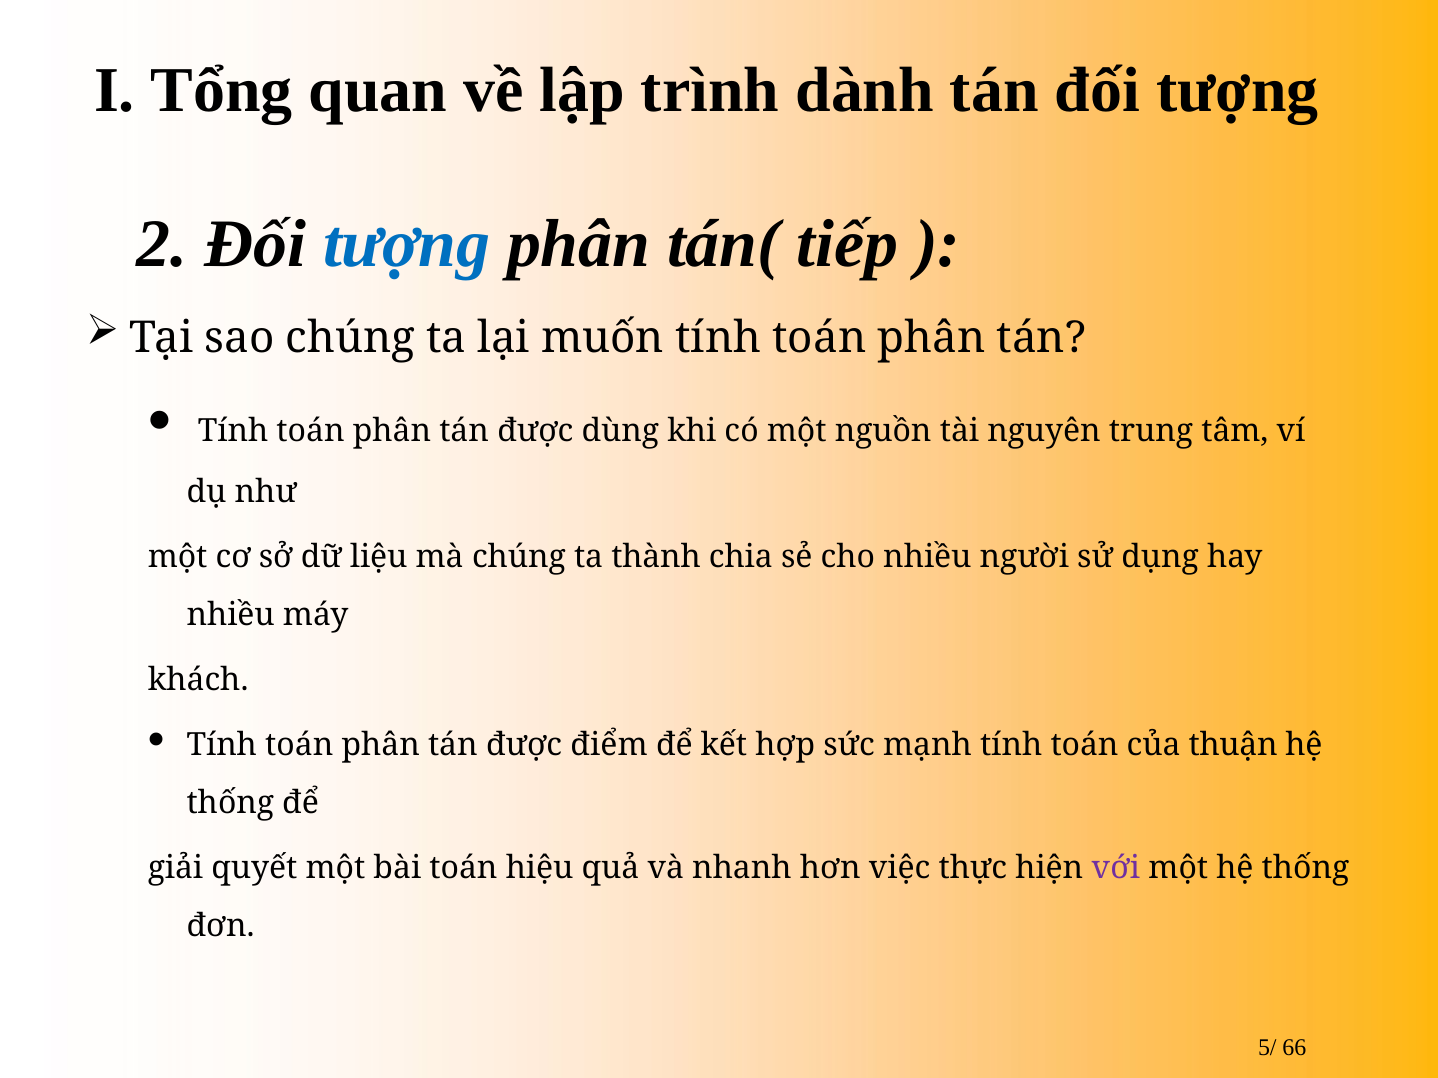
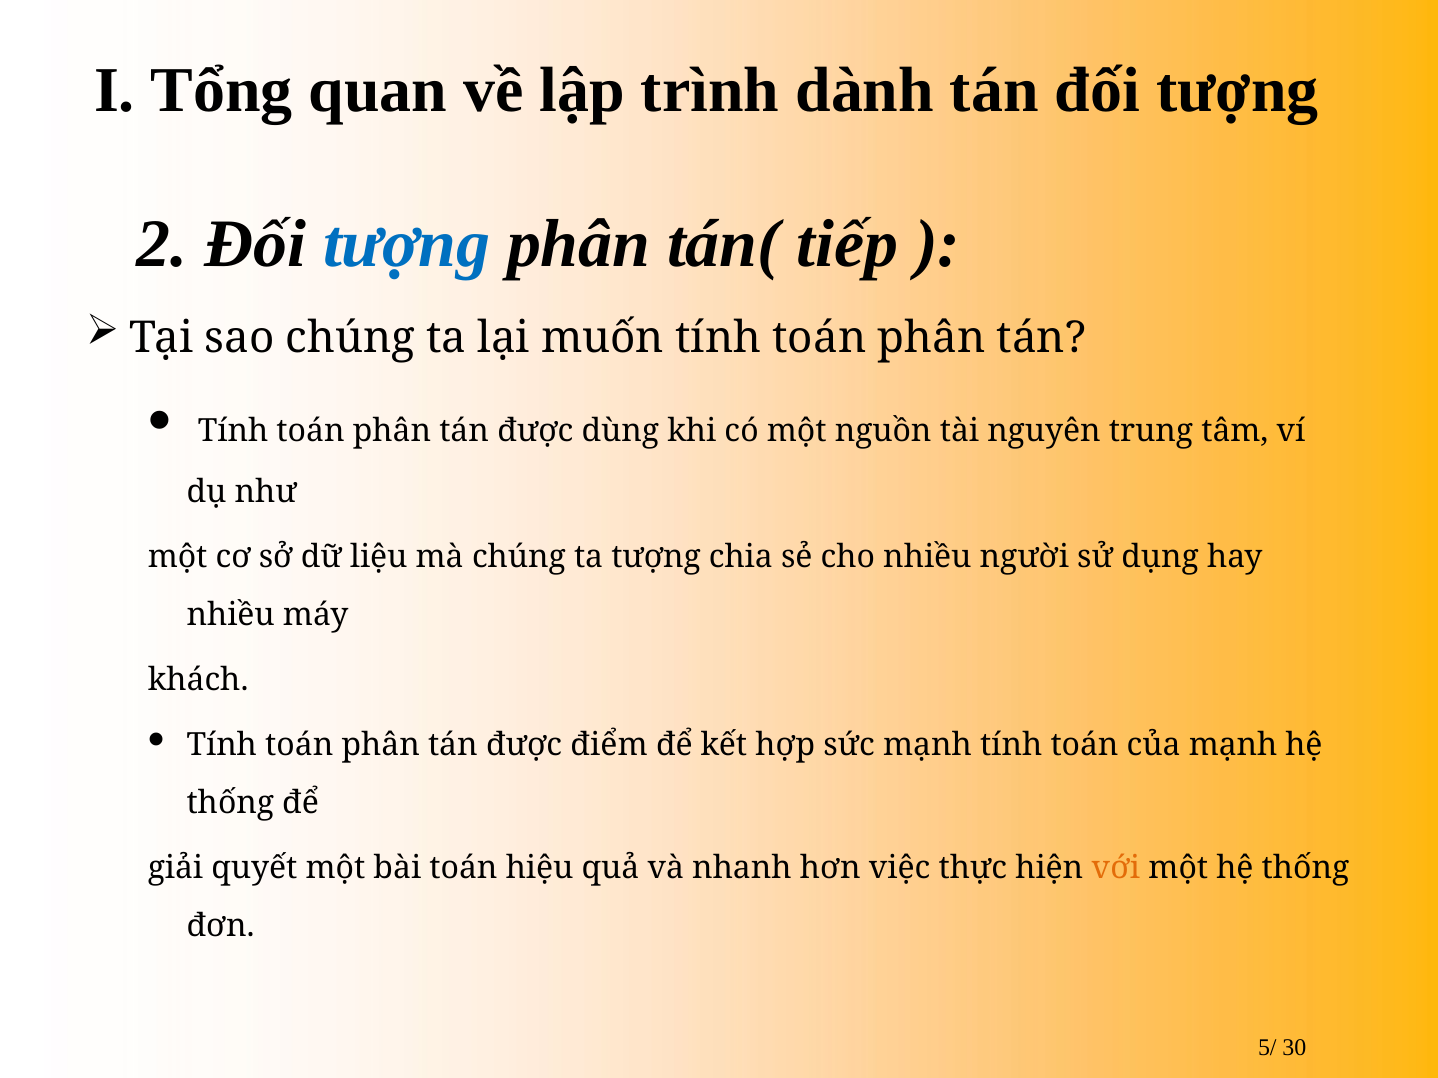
ta thành: thành -> tượng
của thuận: thuận -> mạnh
với colour: purple -> orange
66: 66 -> 30
